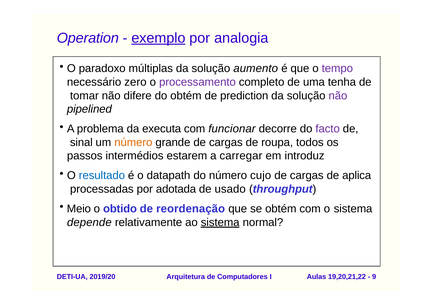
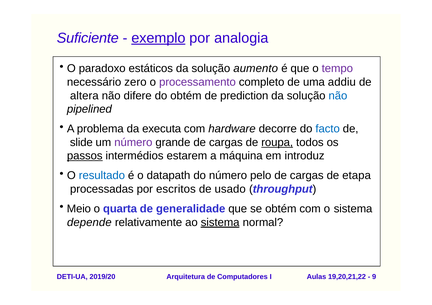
Operation: Operation -> Suficiente
múltiplas: múltiplas -> estáticos
tenha: tenha -> addiu
tomar: tomar -> altera
não at (338, 96) colour: purple -> blue
funcionar: funcionar -> hardware
facto colour: purple -> blue
sinal: sinal -> slide
número at (133, 143) colour: orange -> purple
roupa underline: none -> present
passos underline: none -> present
carregar: carregar -> máquina
cujo: cujo -> pelo
aplica: aplica -> etapa
adotada: adotada -> escritos
obtido: obtido -> quarta
reordenação: reordenação -> generalidade
